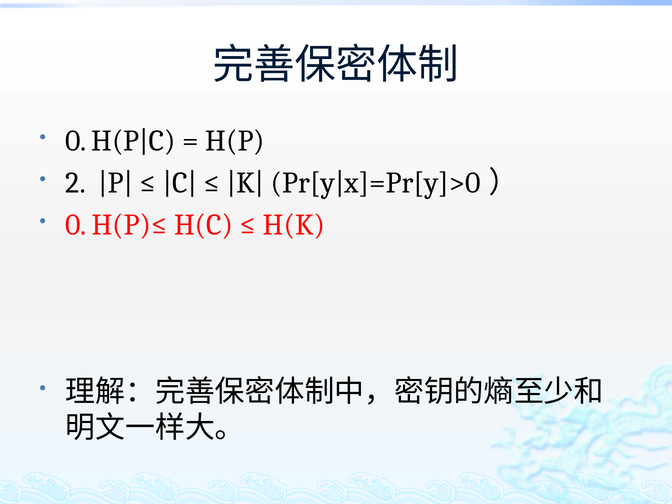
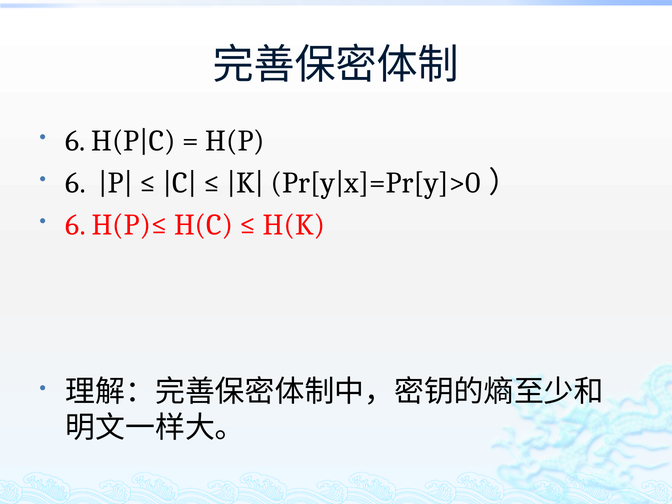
0 at (76, 141): 0 -> 6
2 at (76, 183): 2 -> 6
0 at (76, 225): 0 -> 6
